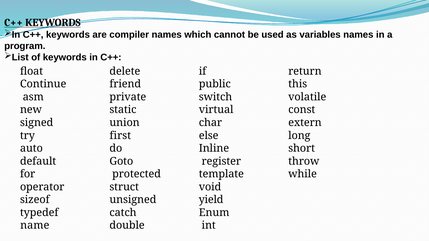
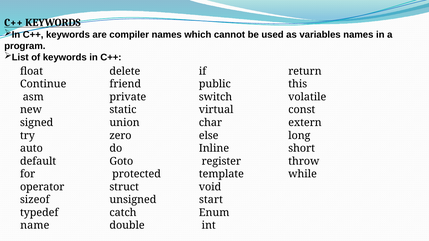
first: first -> zero
yield: yield -> start
